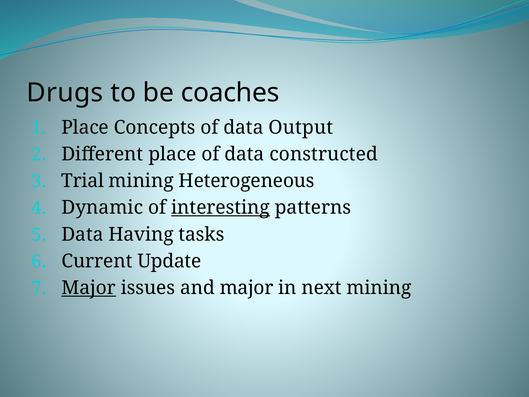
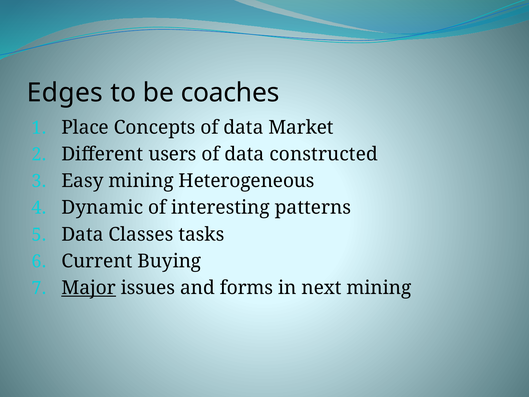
Drugs: Drugs -> Edges
Output: Output -> Market
Different place: place -> users
Trial: Trial -> Easy
interesting underline: present -> none
Having: Having -> Classes
Update: Update -> Buying
and major: major -> forms
